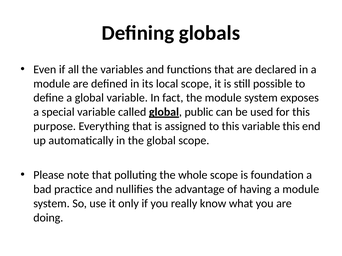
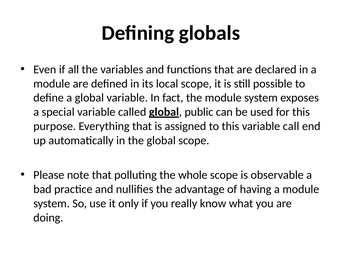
variable this: this -> call
foundation: foundation -> observable
